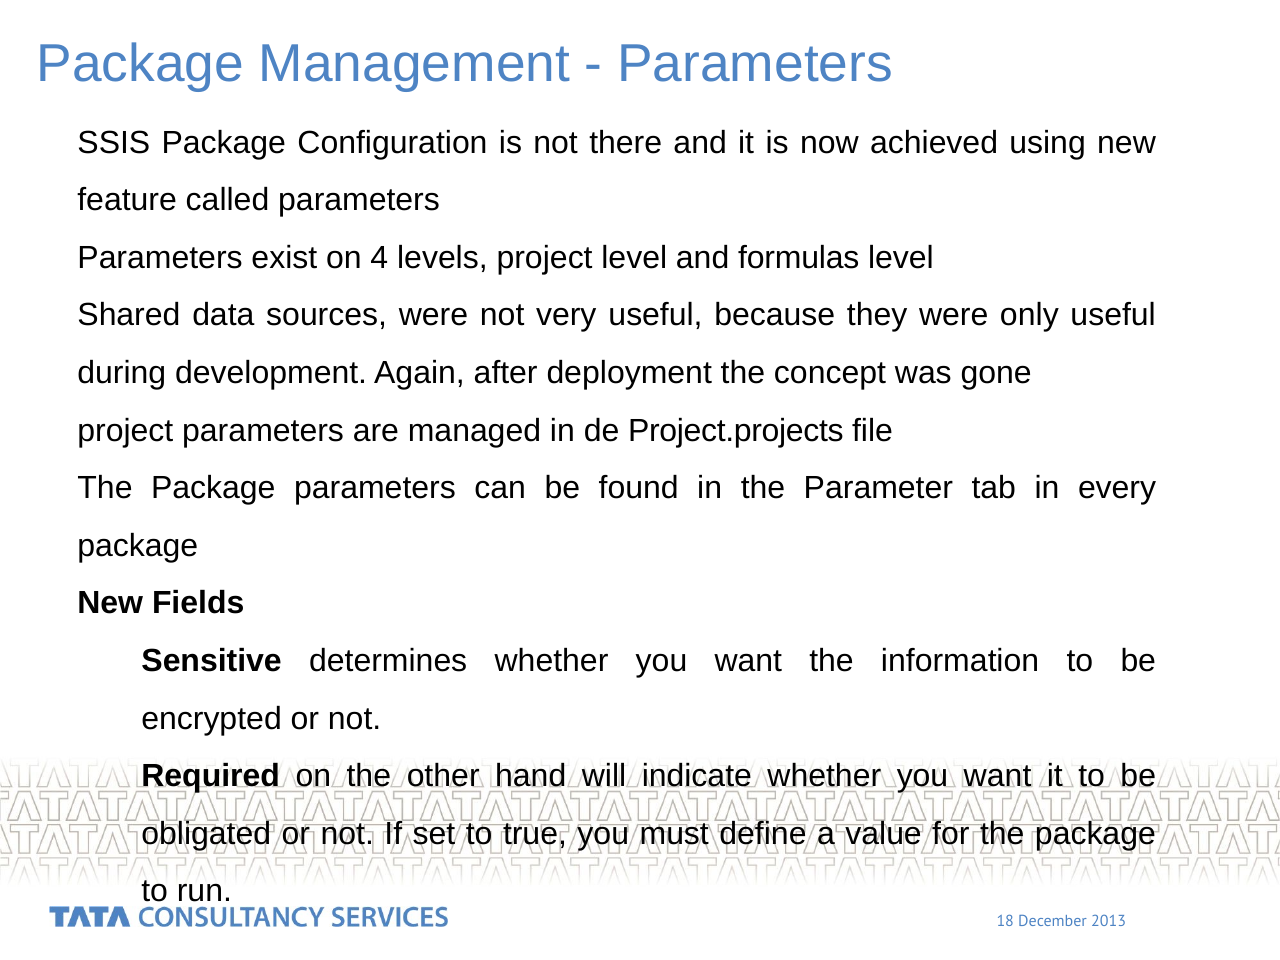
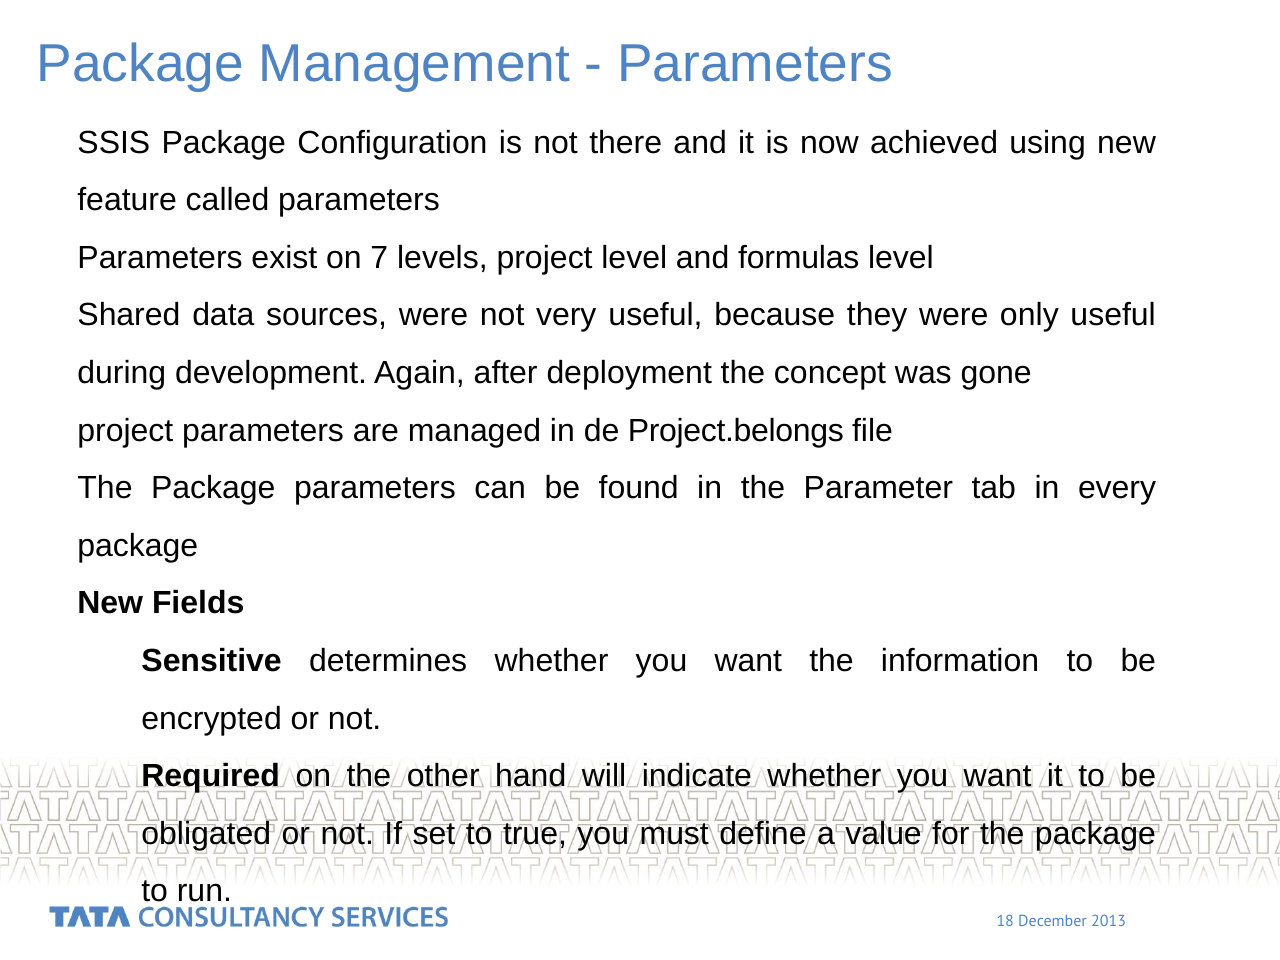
4: 4 -> 7
Project.projects: Project.projects -> Project.belongs
